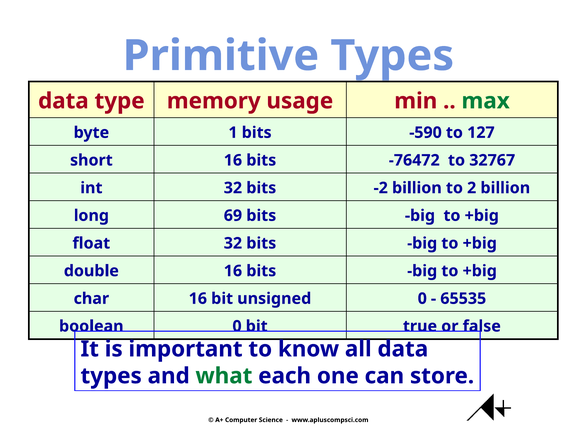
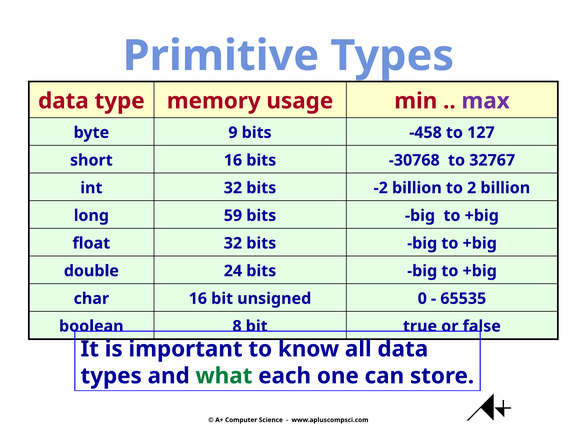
max colour: green -> purple
1: 1 -> 9
-590: -590 -> -458
-76472: -76472 -> -30768
69: 69 -> 59
double 16: 16 -> 24
boolean 0: 0 -> 8
